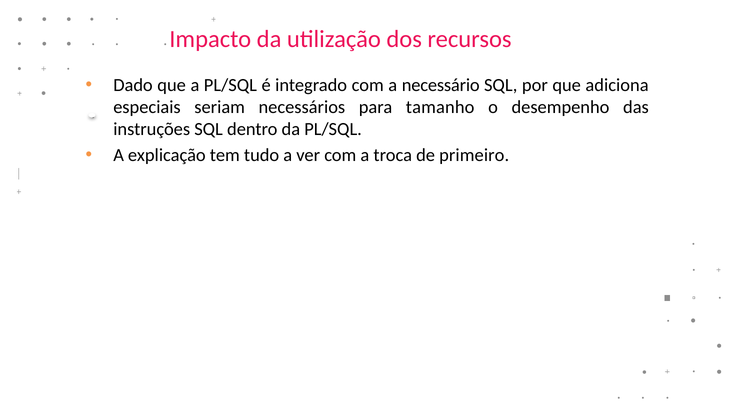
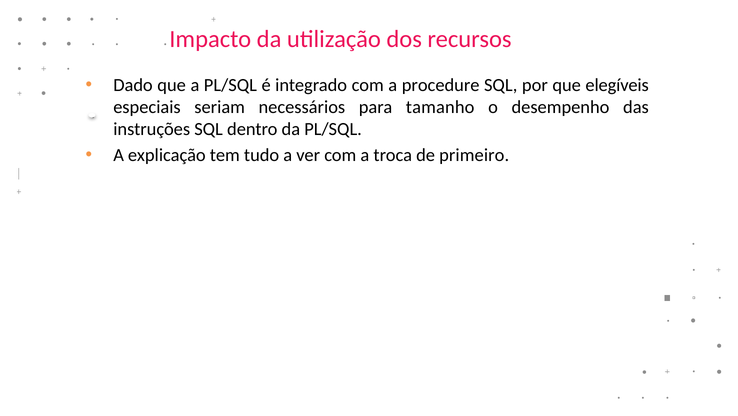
necessário: necessário -> procedure
adiciona: adiciona -> elegíveis
